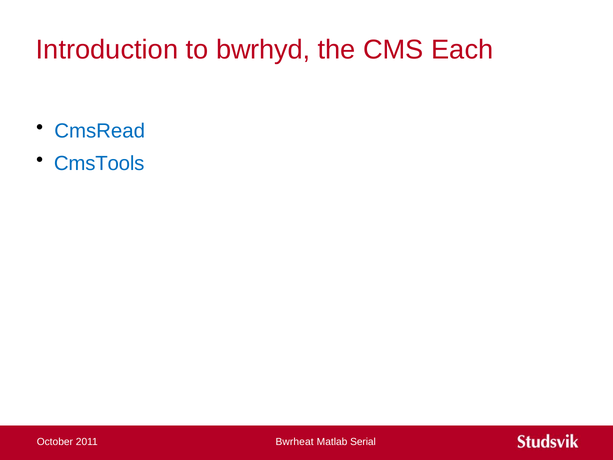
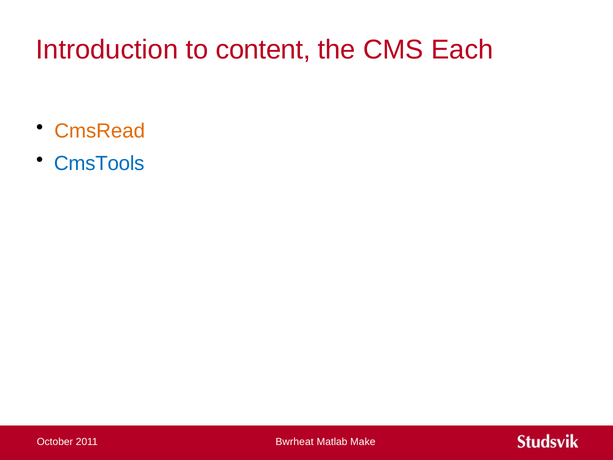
bwrhyd: bwrhyd -> content
CmsRead colour: blue -> orange
Serial: Serial -> Make
